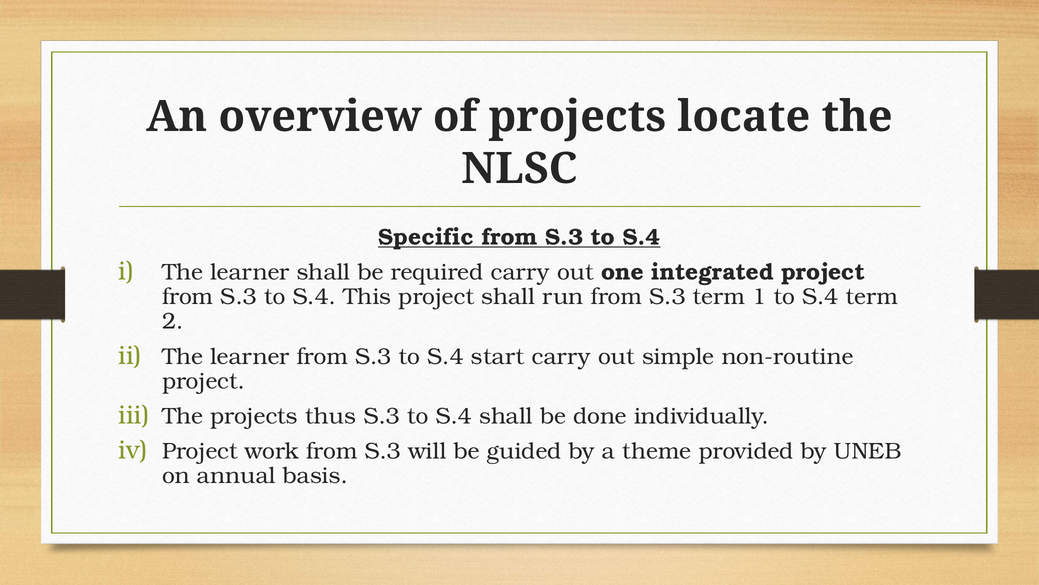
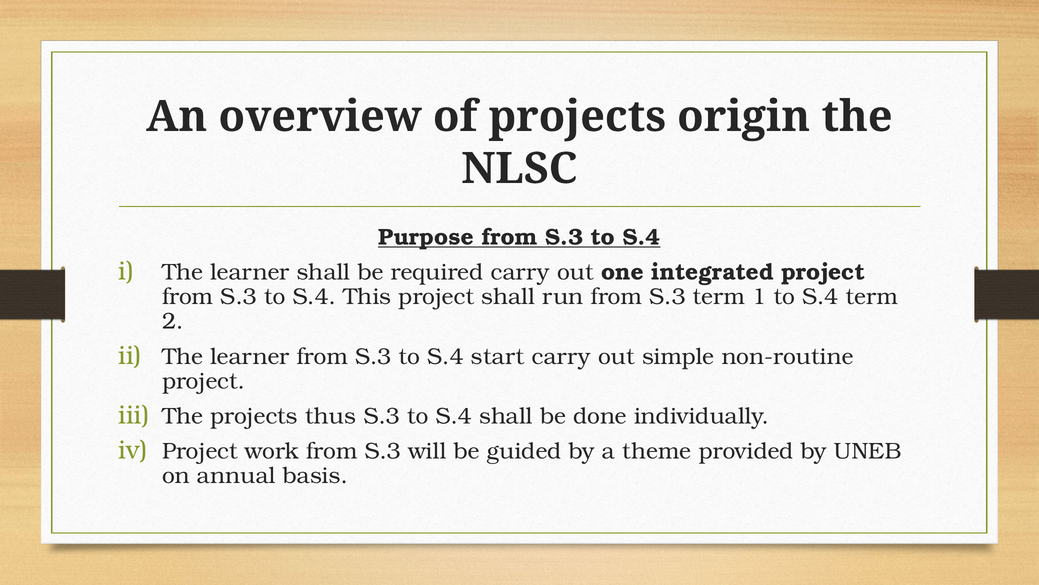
locate: locate -> origin
Specific: Specific -> Purpose
